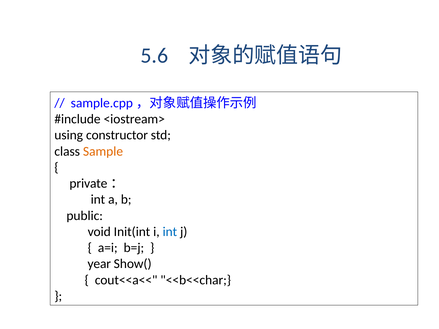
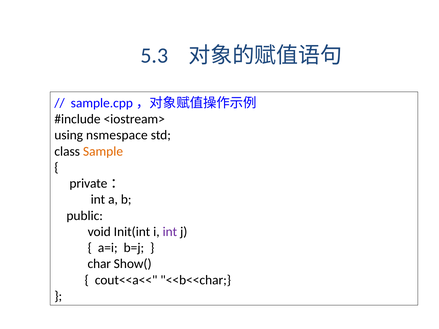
5.6: 5.6 -> 5.3
constructor: constructor -> nsmespace
int at (170, 232) colour: blue -> purple
year: year -> char
